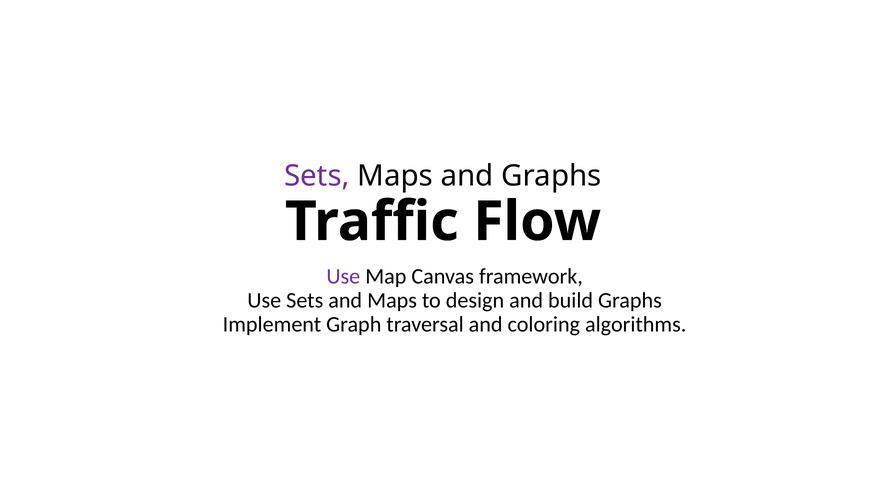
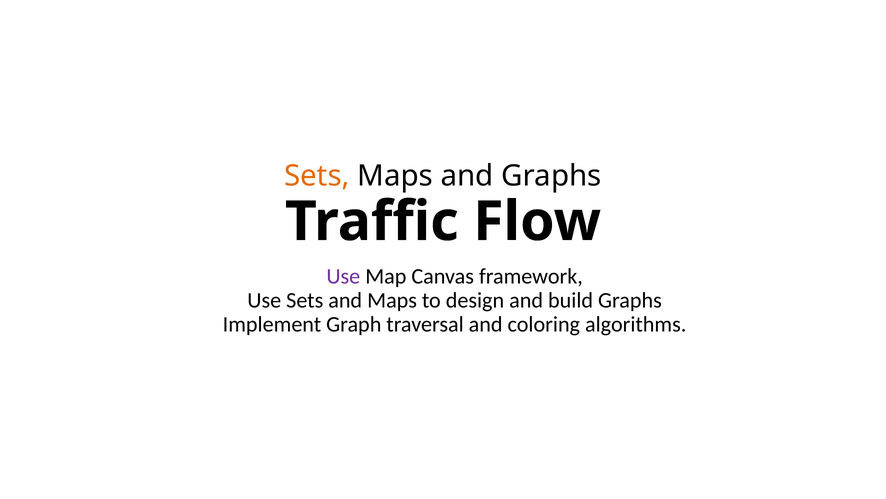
Sets at (317, 176) colour: purple -> orange
